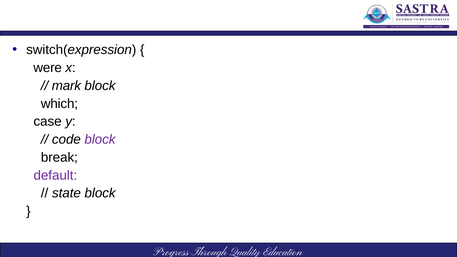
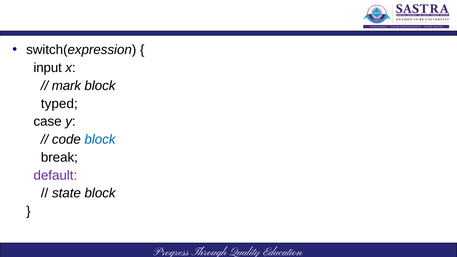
were: were -> input
which: which -> typed
block at (100, 140) colour: purple -> blue
